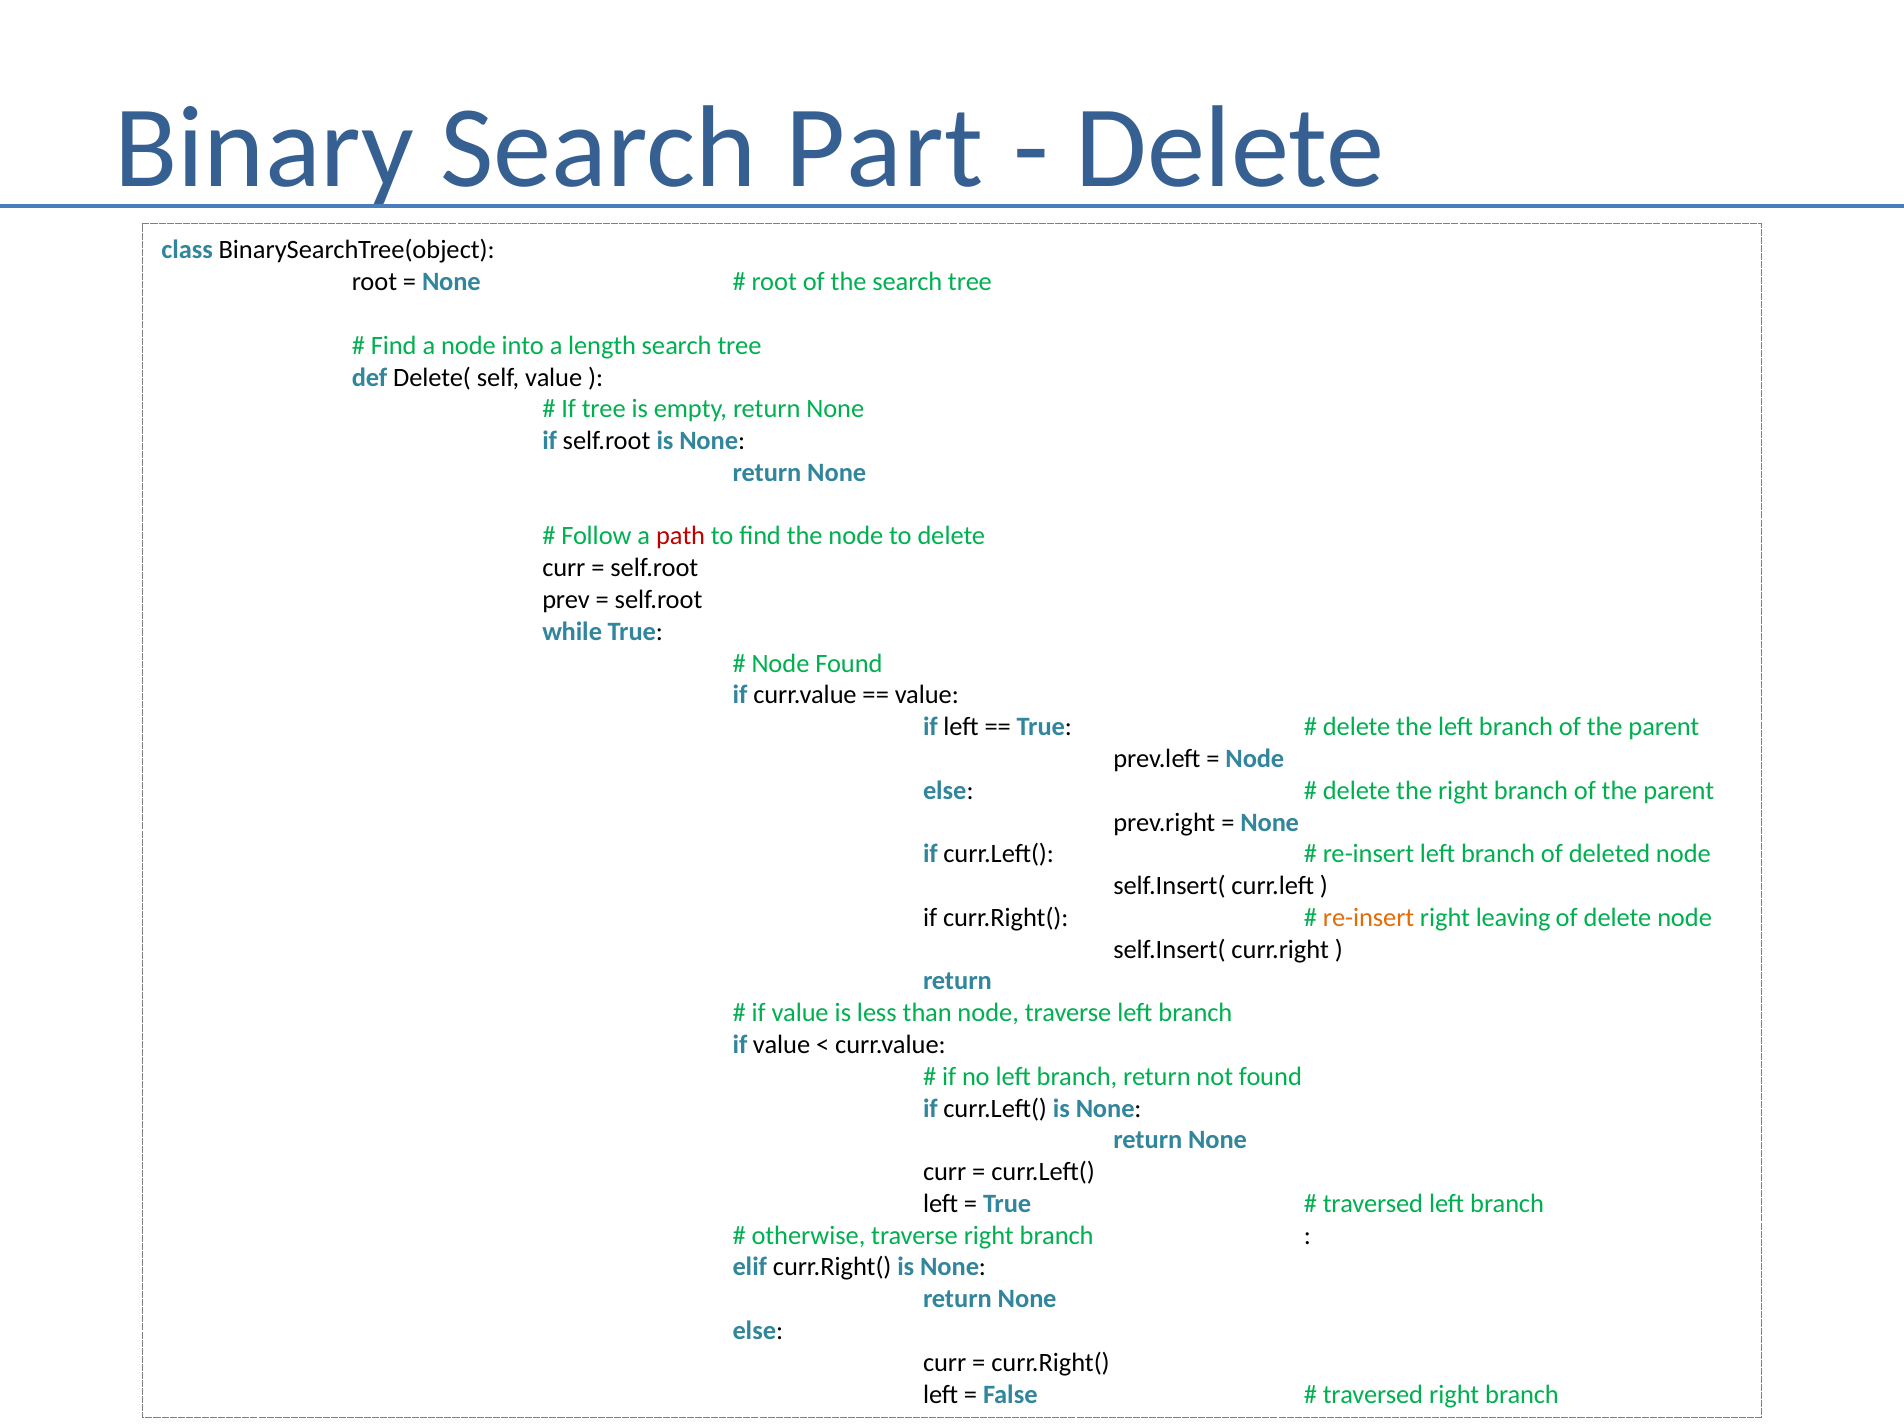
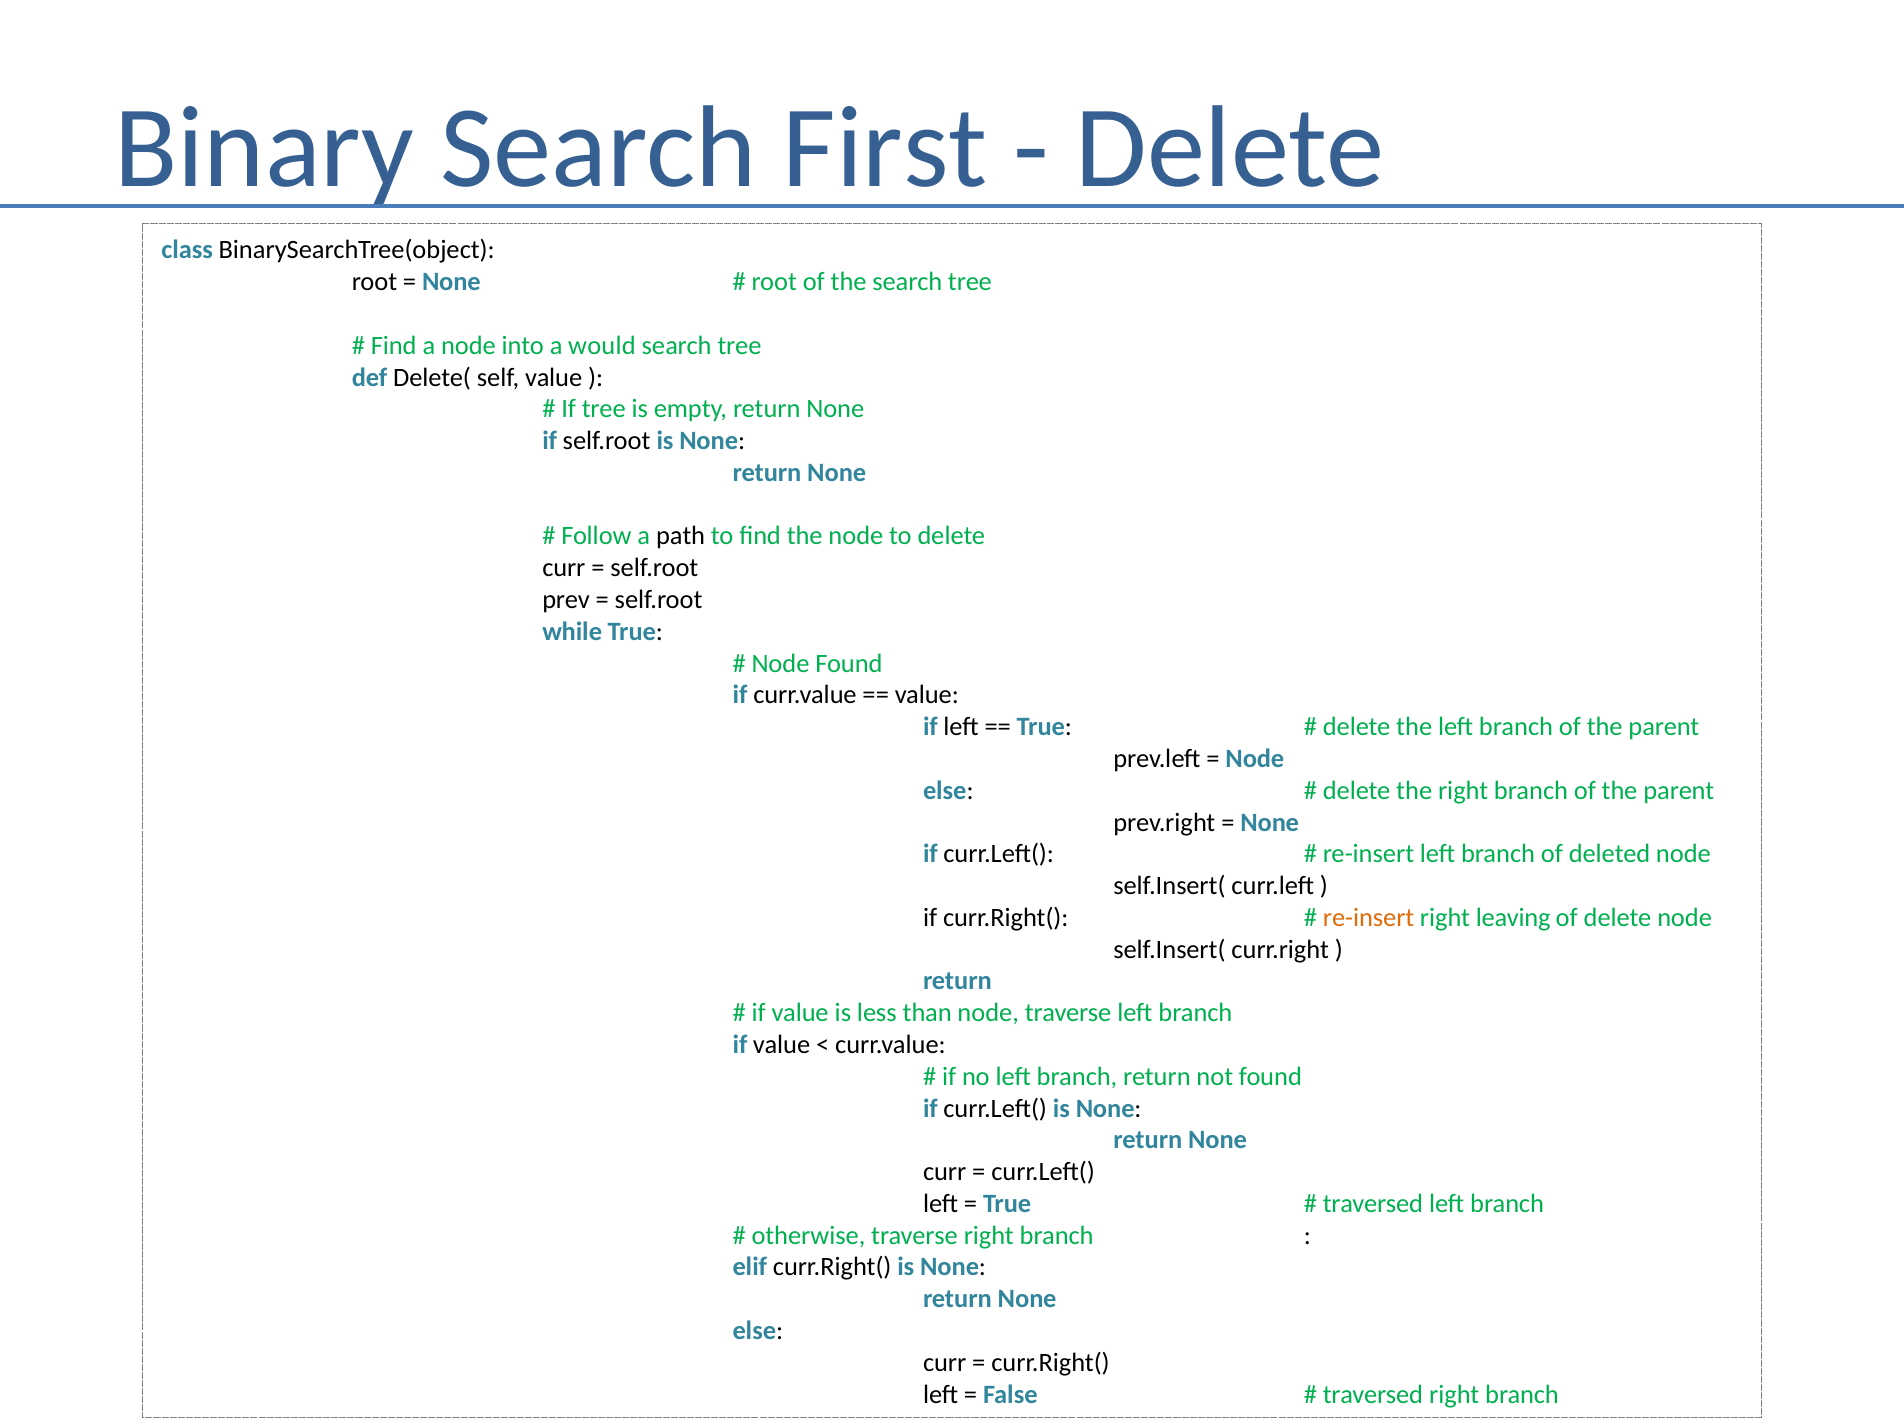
Part: Part -> First
length: length -> would
path colour: red -> black
